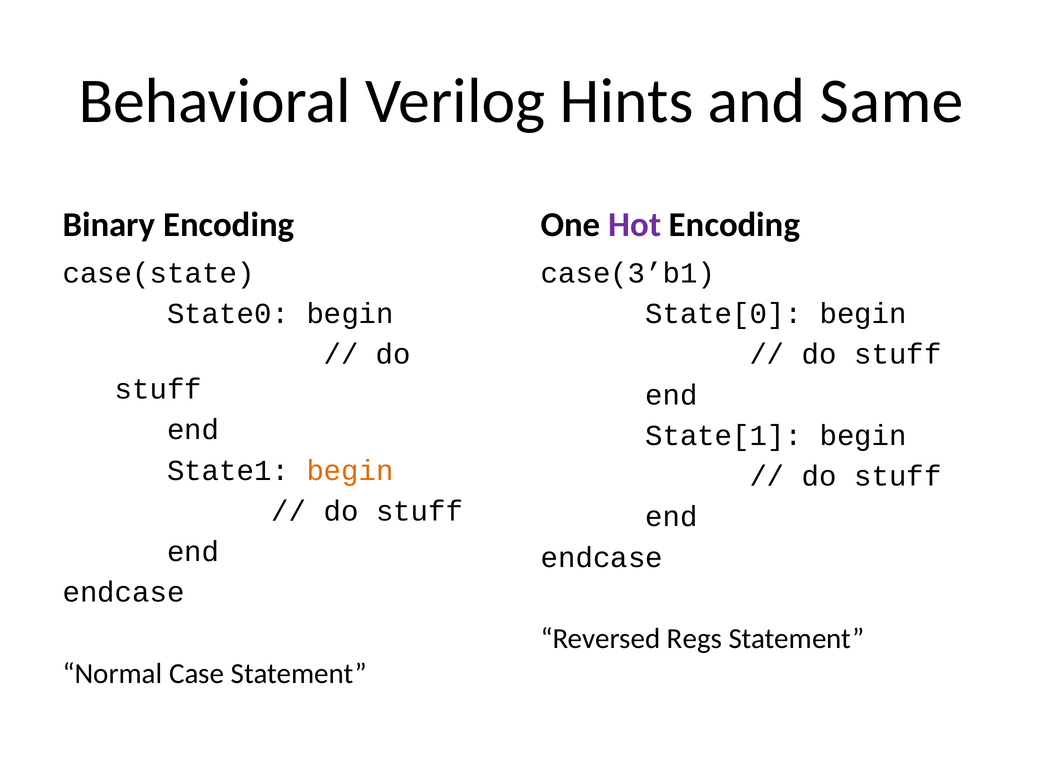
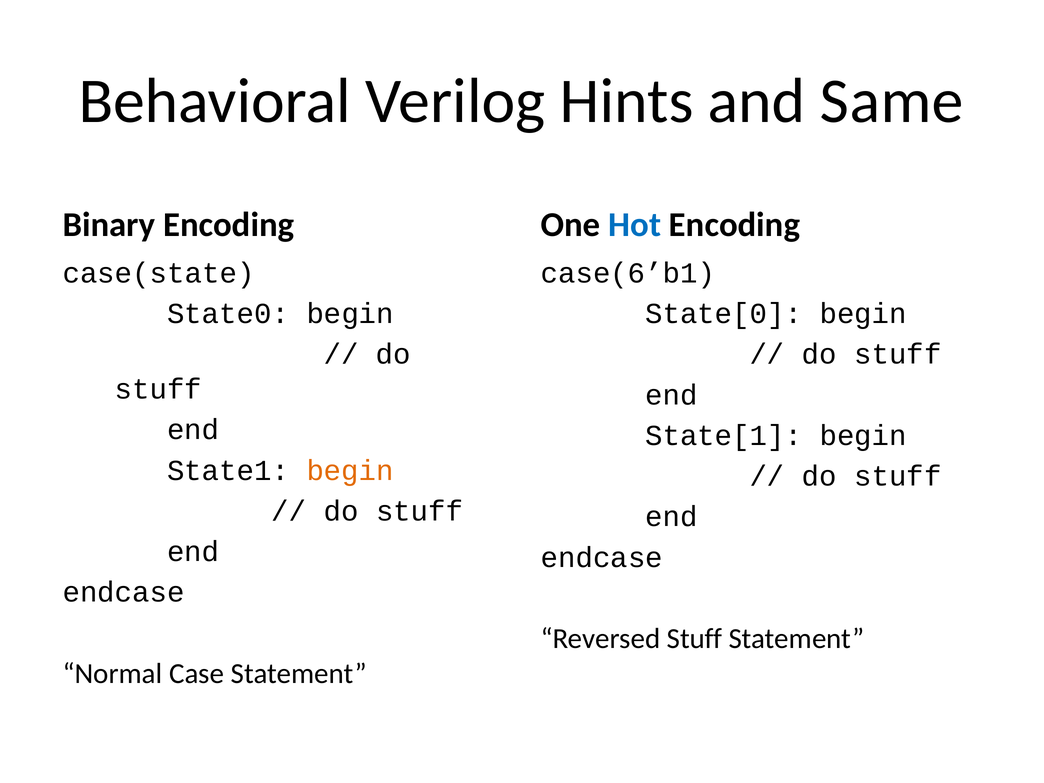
Hot colour: purple -> blue
case(3’b1: case(3’b1 -> case(6’b1
Reversed Regs: Regs -> Stuff
